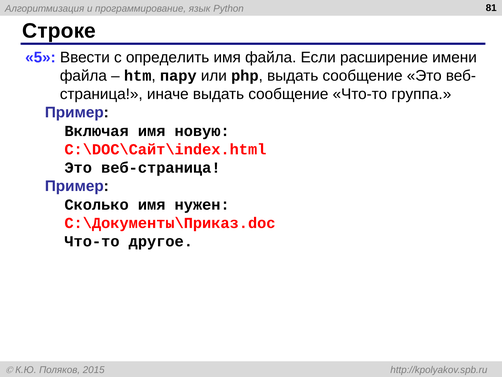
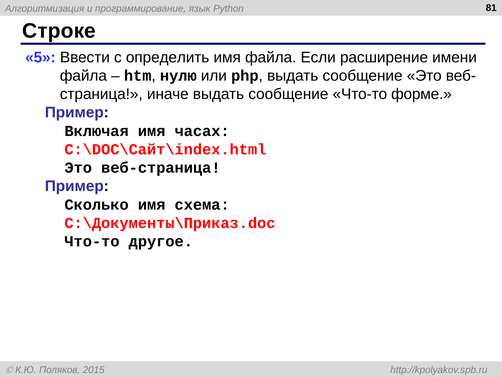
пару: пару -> нулю
группа: группа -> форме
новую: новую -> часах
нужен: нужен -> схема
